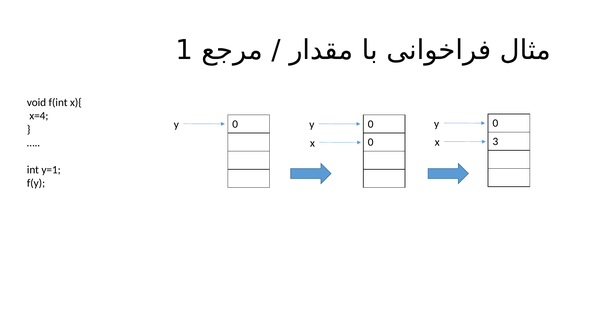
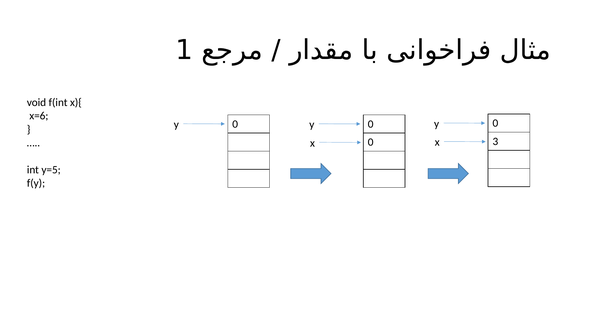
x=4: x=4 -> x=6
y=1: y=1 -> y=5
